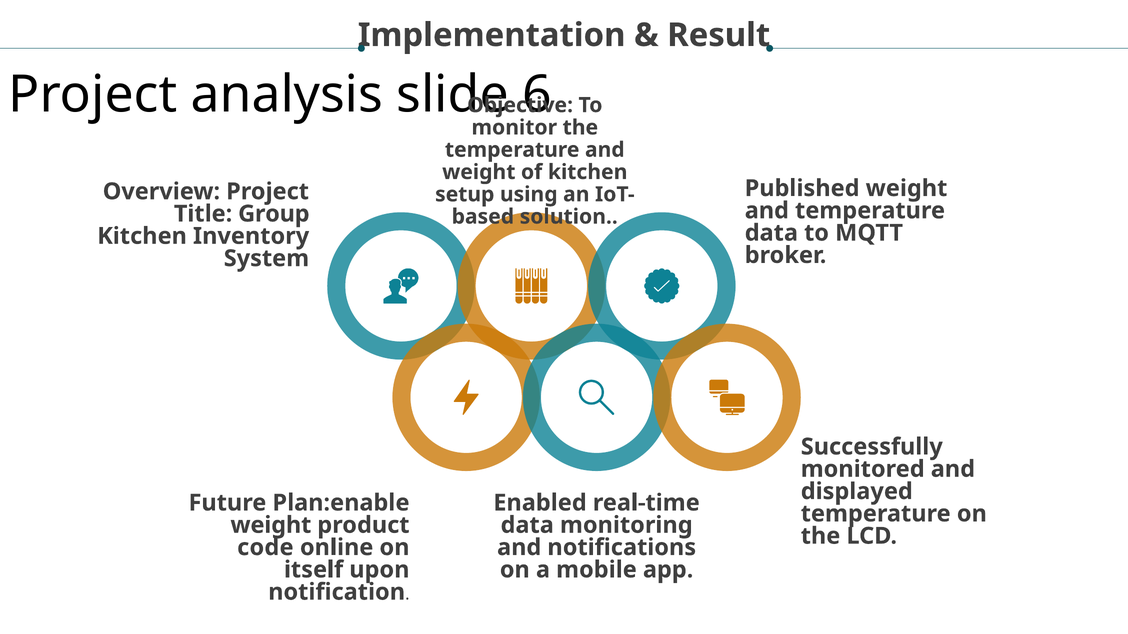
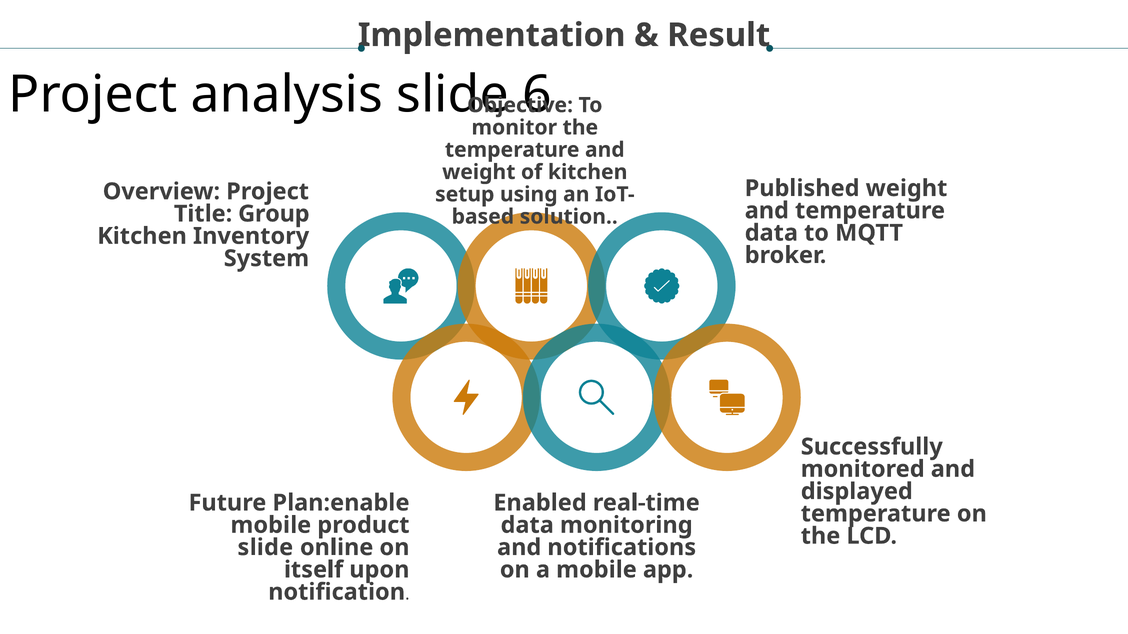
weight at (271, 525): weight -> mobile
code at (265, 548): code -> slide
